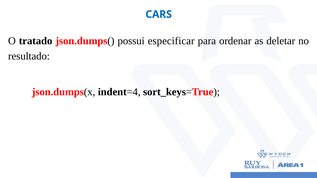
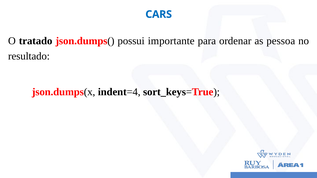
especificar: especificar -> importante
deletar: deletar -> pessoa
